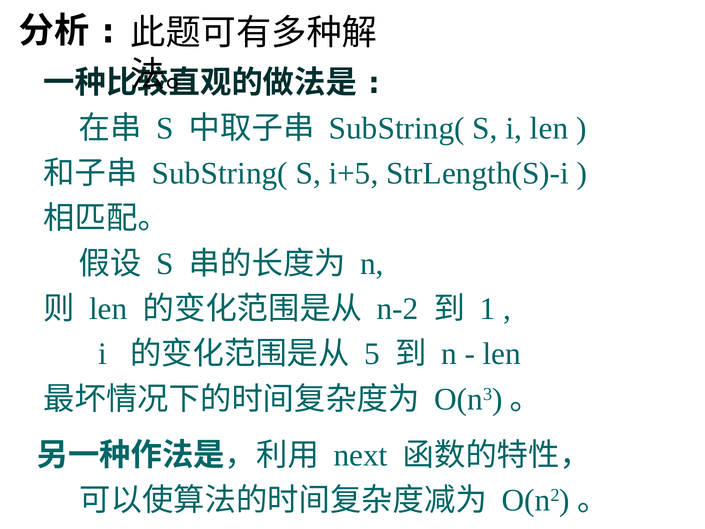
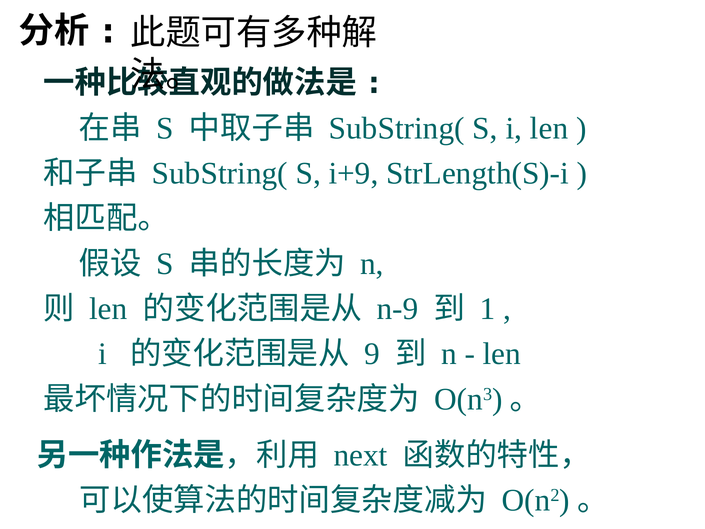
i+5: i+5 -> i+9
n-2: n-2 -> n-9
5: 5 -> 9
